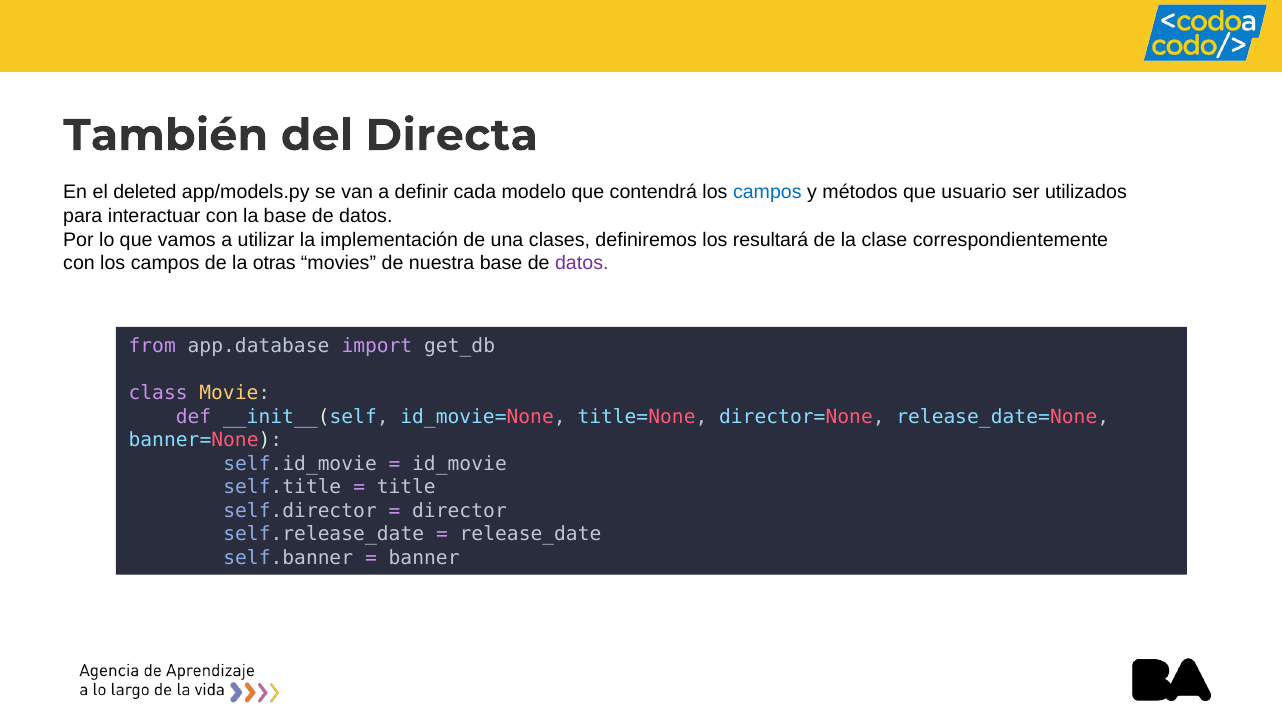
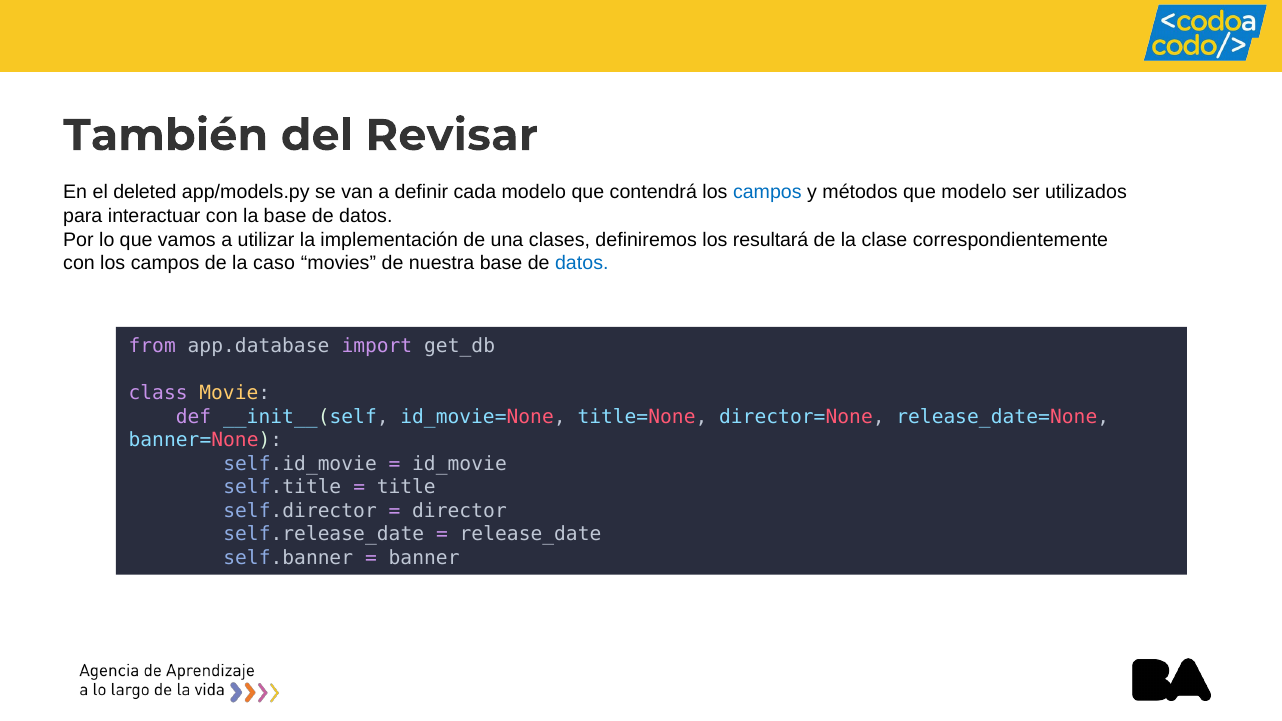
Directa: Directa -> Revisar
que usuario: usuario -> modelo
otras: otras -> caso
datos at (582, 263) colour: purple -> blue
